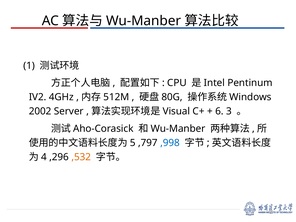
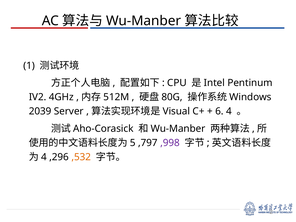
2002: 2002 -> 2039
6 3: 3 -> 4
,998 colour: blue -> purple
